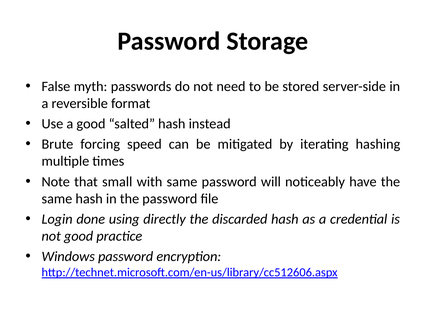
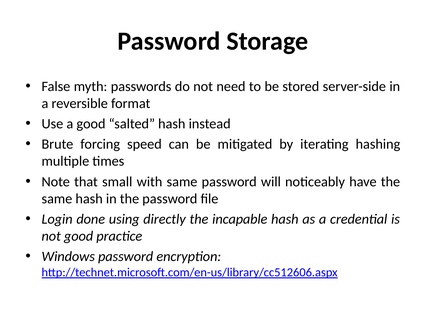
discarded: discarded -> incapable
